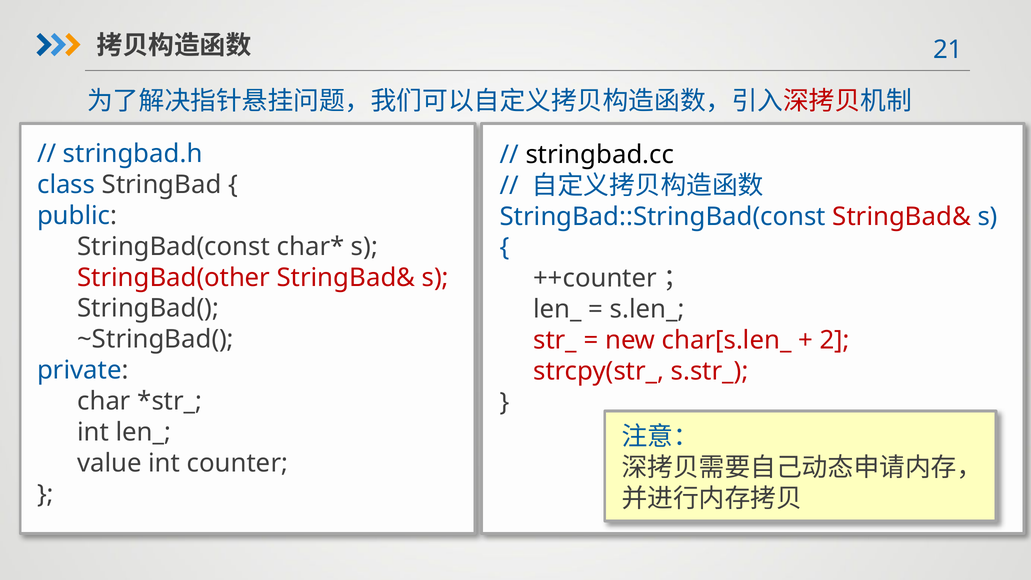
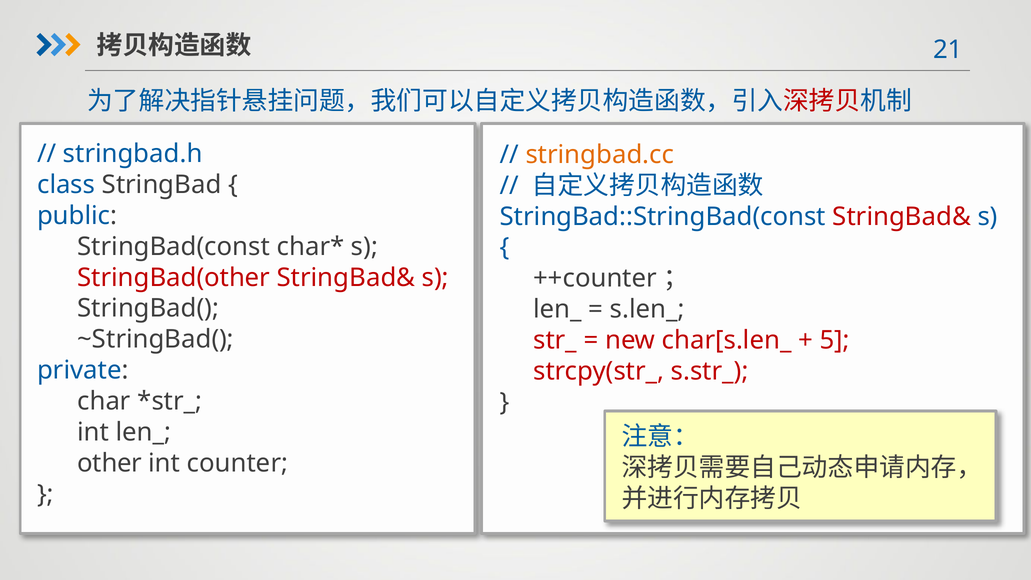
stringbad.cc colour: black -> orange
2: 2 -> 5
value: value -> other
